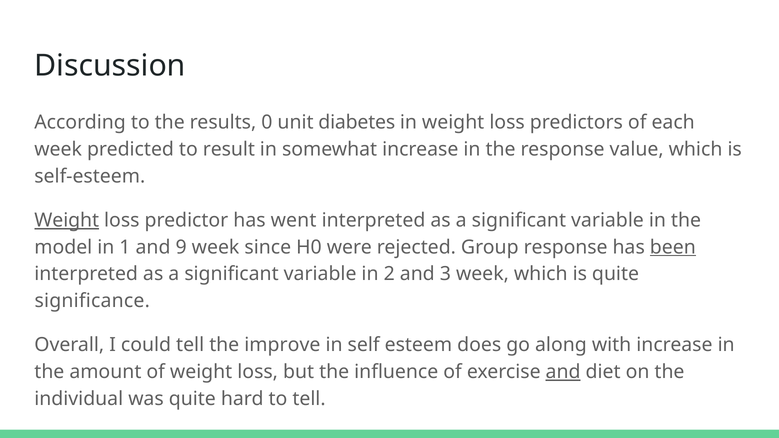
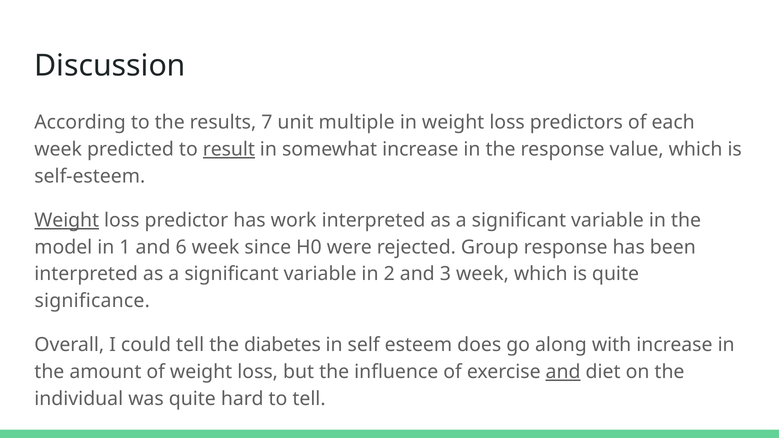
0: 0 -> 7
diabetes: diabetes -> multiple
result underline: none -> present
went: went -> work
9: 9 -> 6
been underline: present -> none
improve: improve -> diabetes
